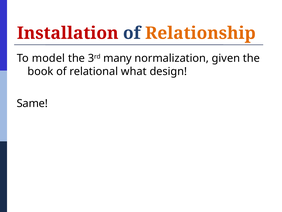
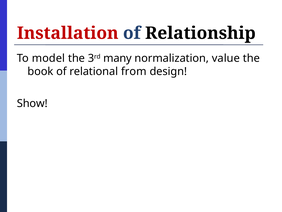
Relationship colour: orange -> black
given: given -> value
what: what -> from
Same: Same -> Show
